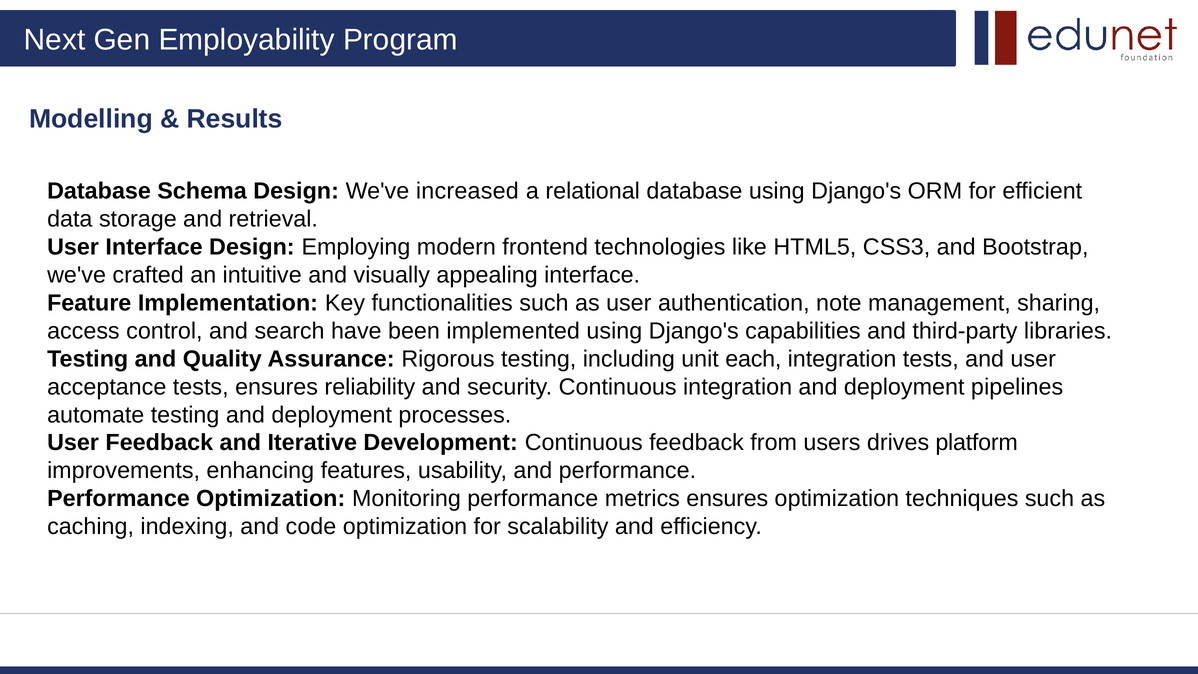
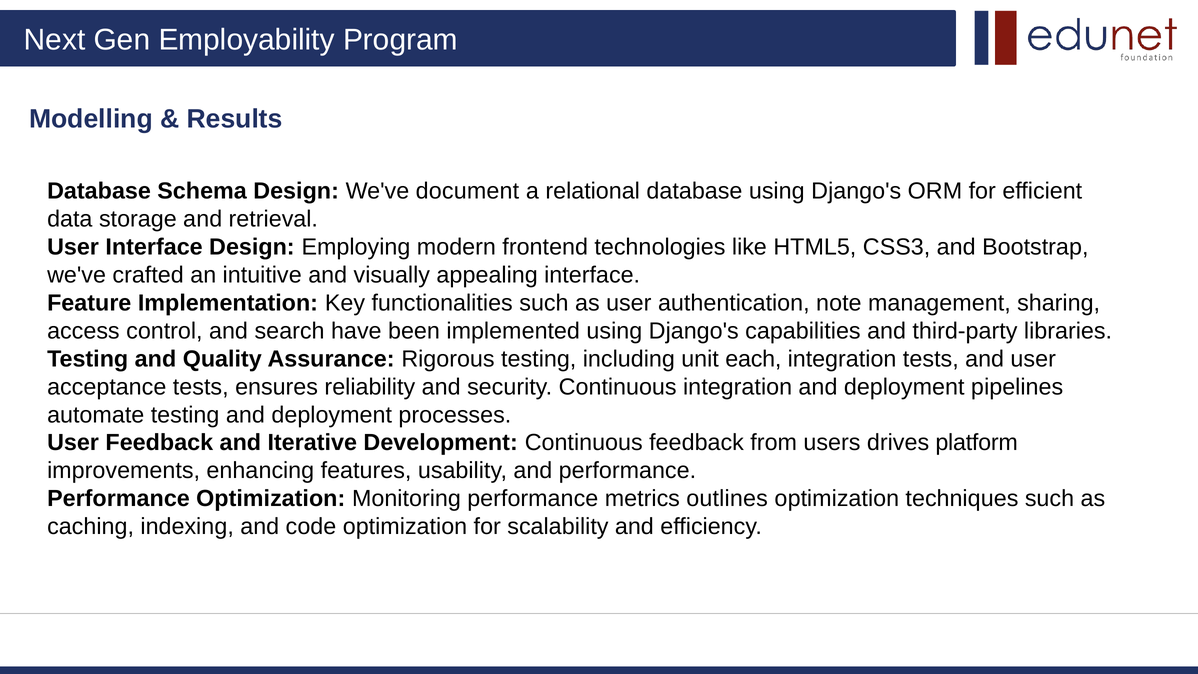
increased: increased -> document
metrics ensures: ensures -> outlines
